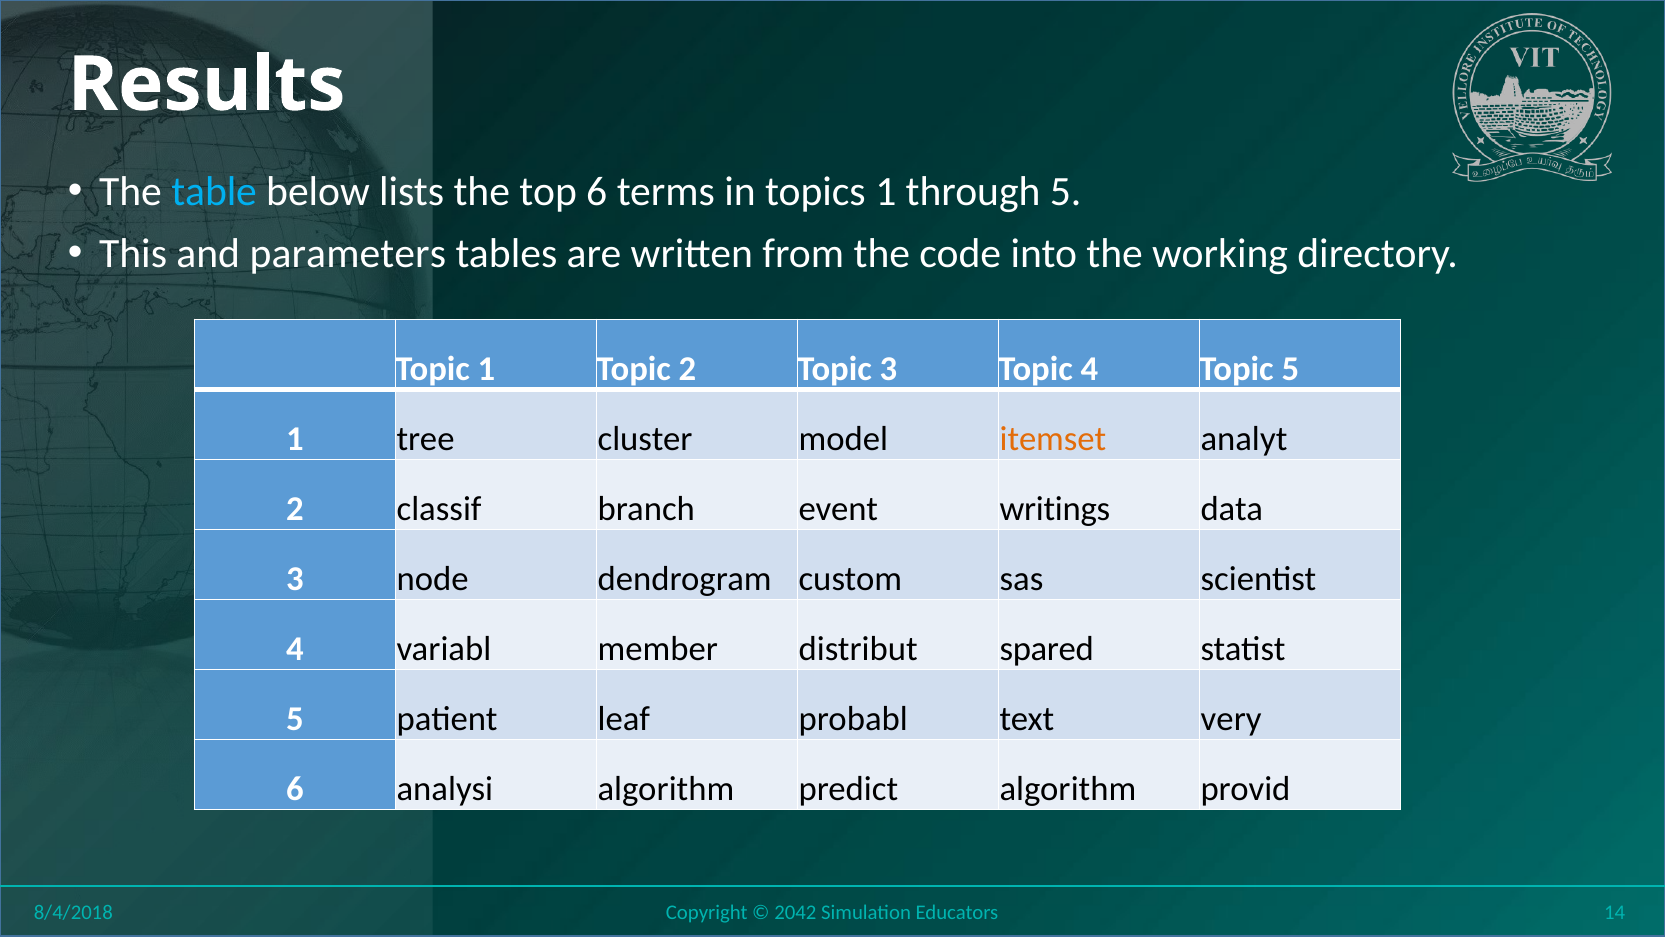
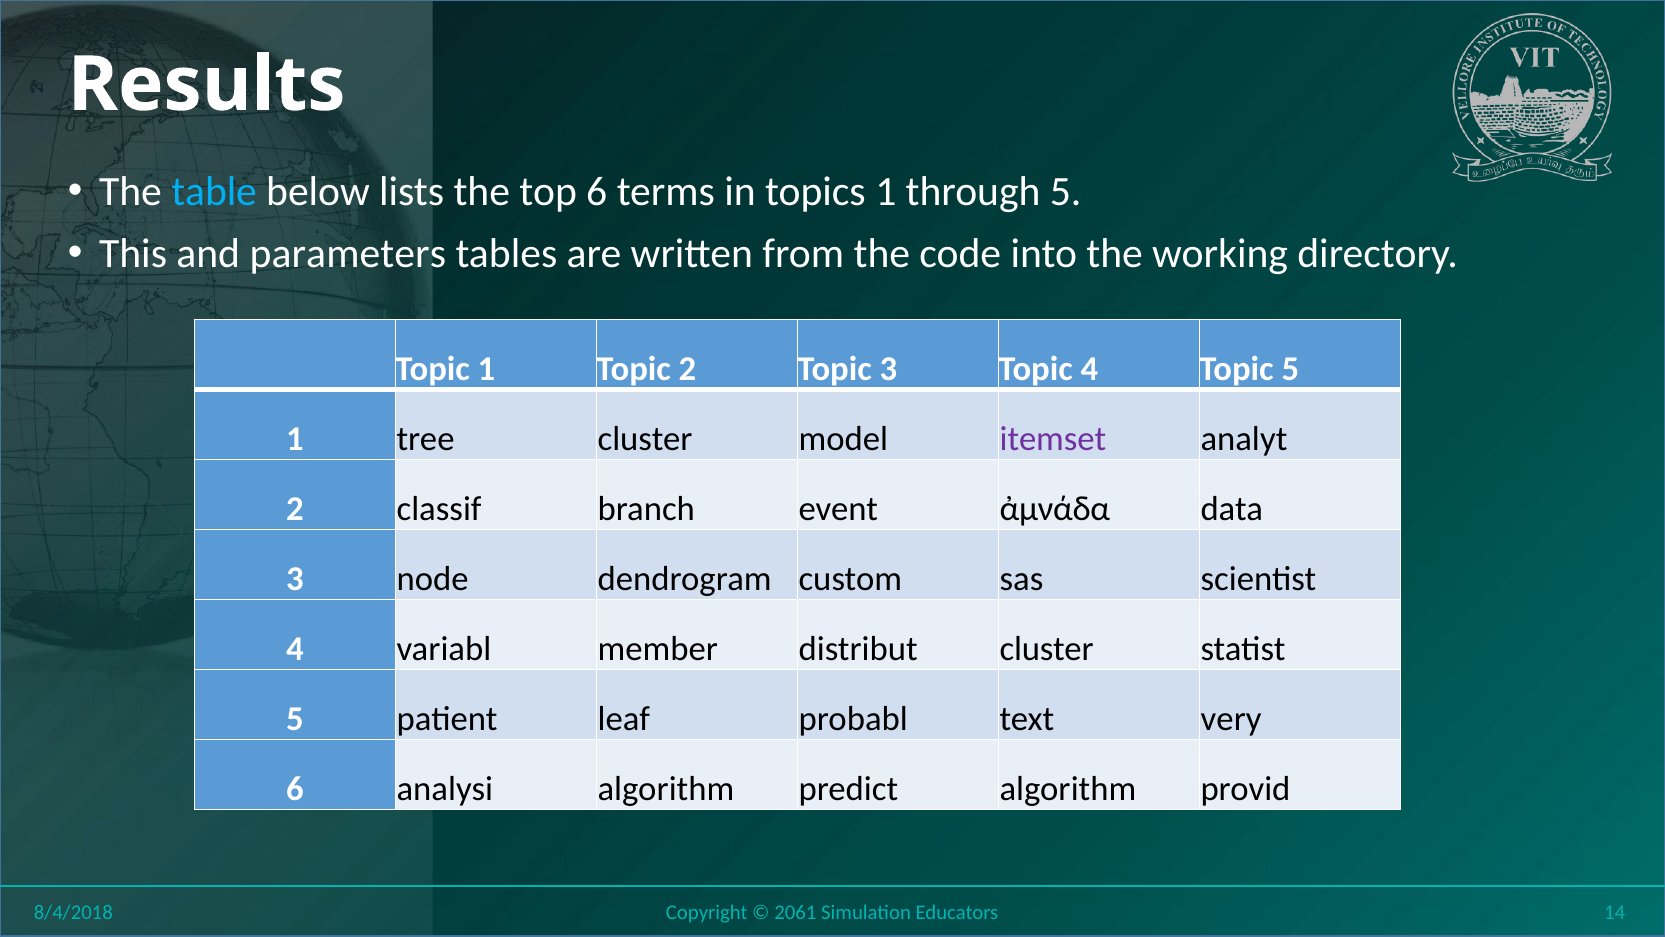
itemset colour: orange -> purple
writings: writings -> ἀμνάδα
distribut spared: spared -> cluster
2042: 2042 -> 2061
